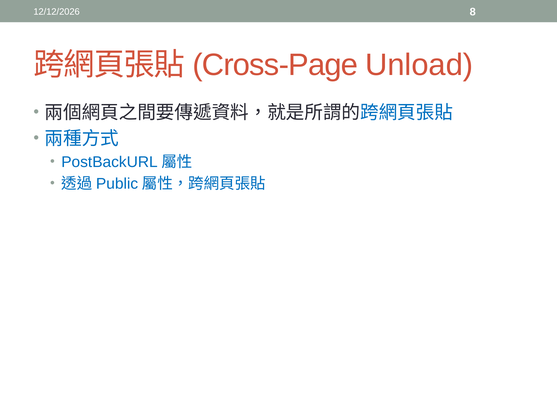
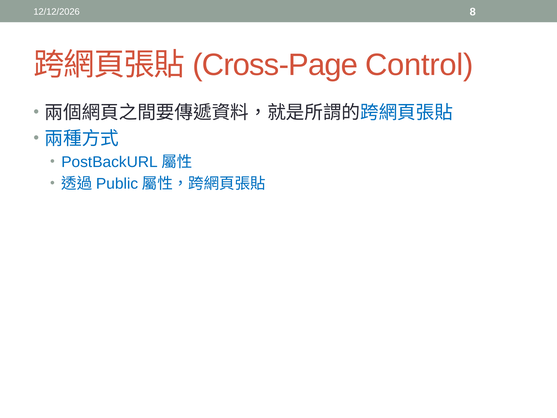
Unload: Unload -> Control
